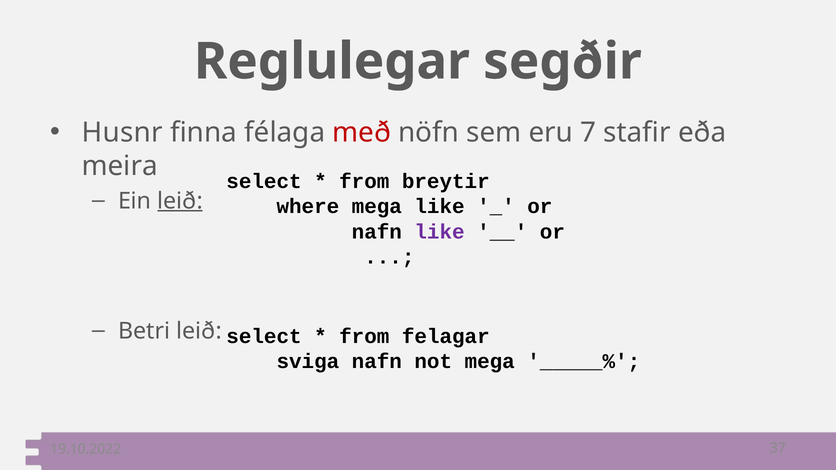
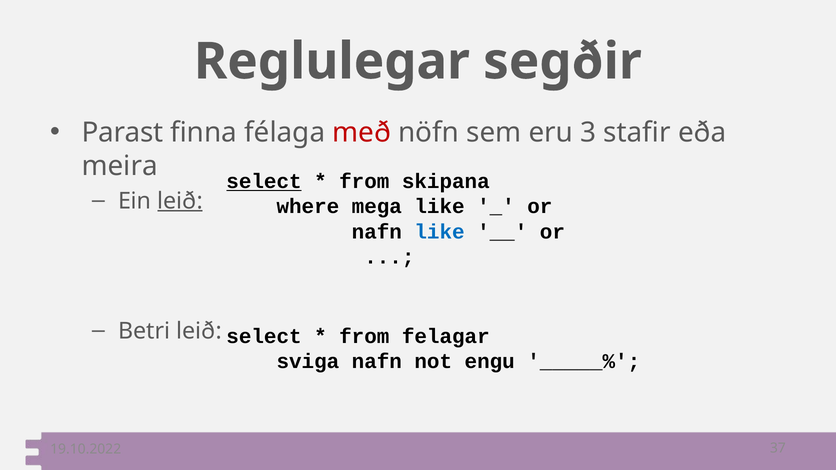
Husnr: Husnr -> Parast
7: 7 -> 3
select at (264, 182) underline: none -> present
breytir: breytir -> skipana
like at (440, 232) colour: purple -> blue
not mega: mega -> engu
